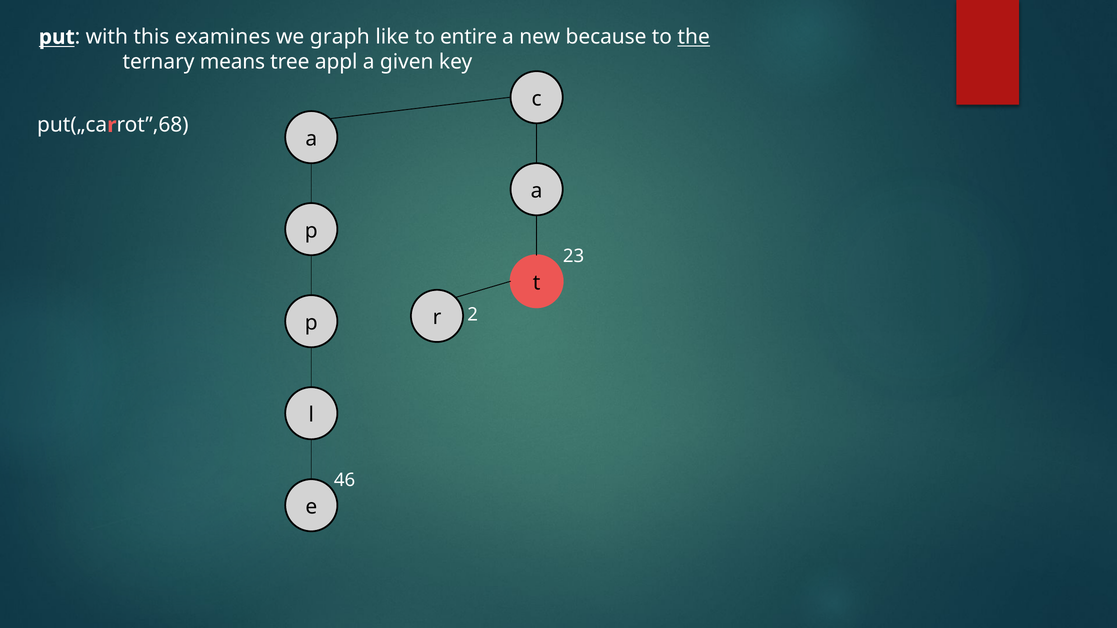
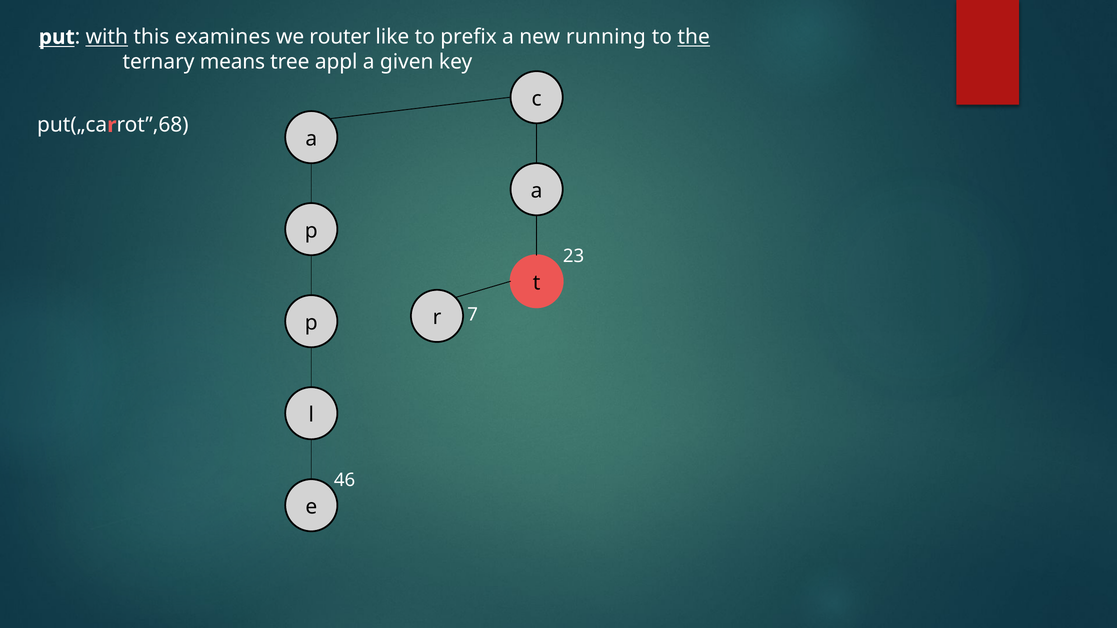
with underline: none -> present
graph: graph -> router
entire: entire -> prefix
because: because -> running
2: 2 -> 7
